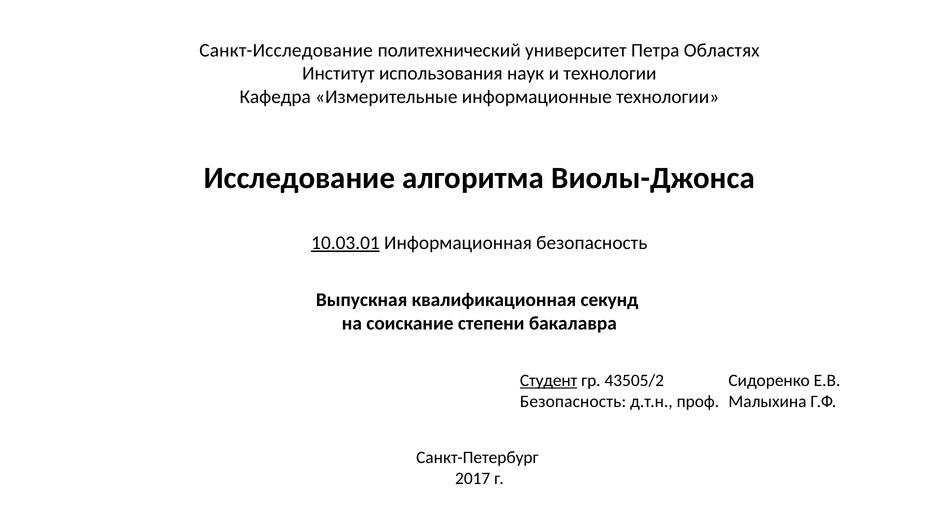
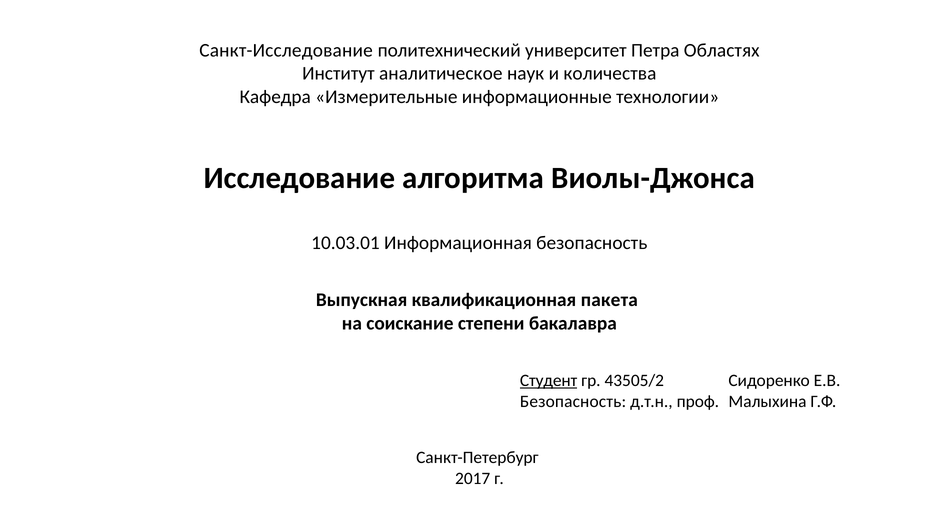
использования: использования -> аналитическое
и технологии: технологии -> количества
10.03.01 underline: present -> none
секунд: секунд -> пакета
